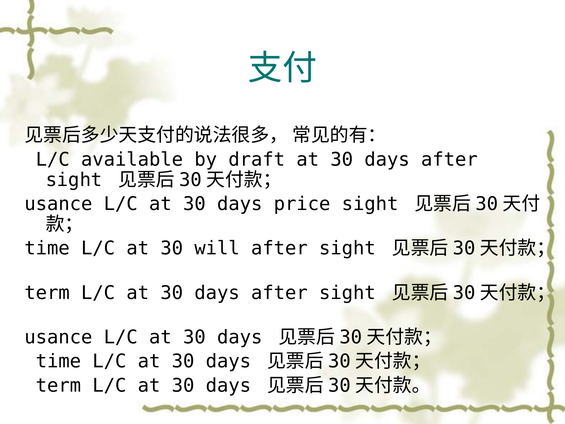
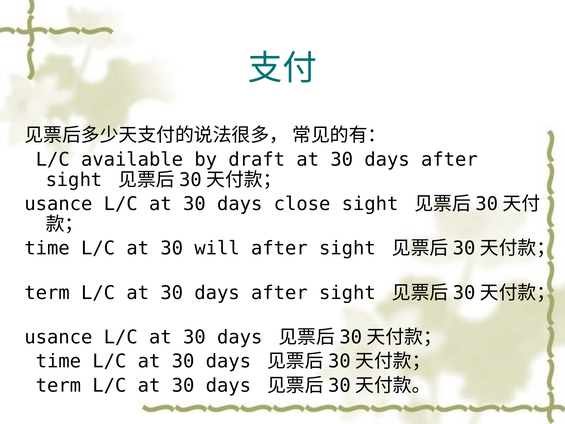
price: price -> close
